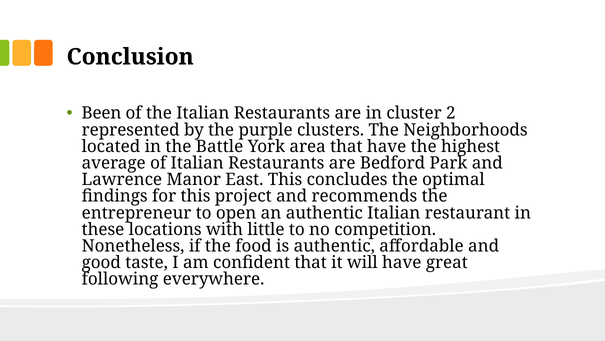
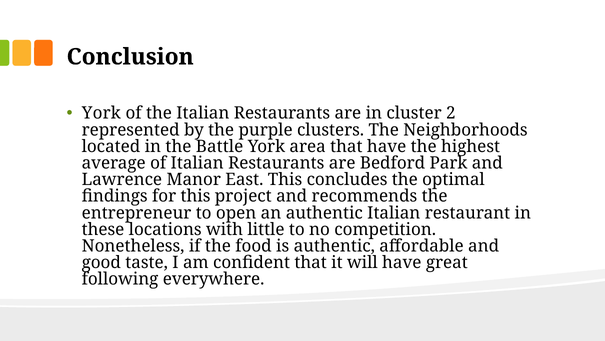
Been at (102, 113): Been -> York
